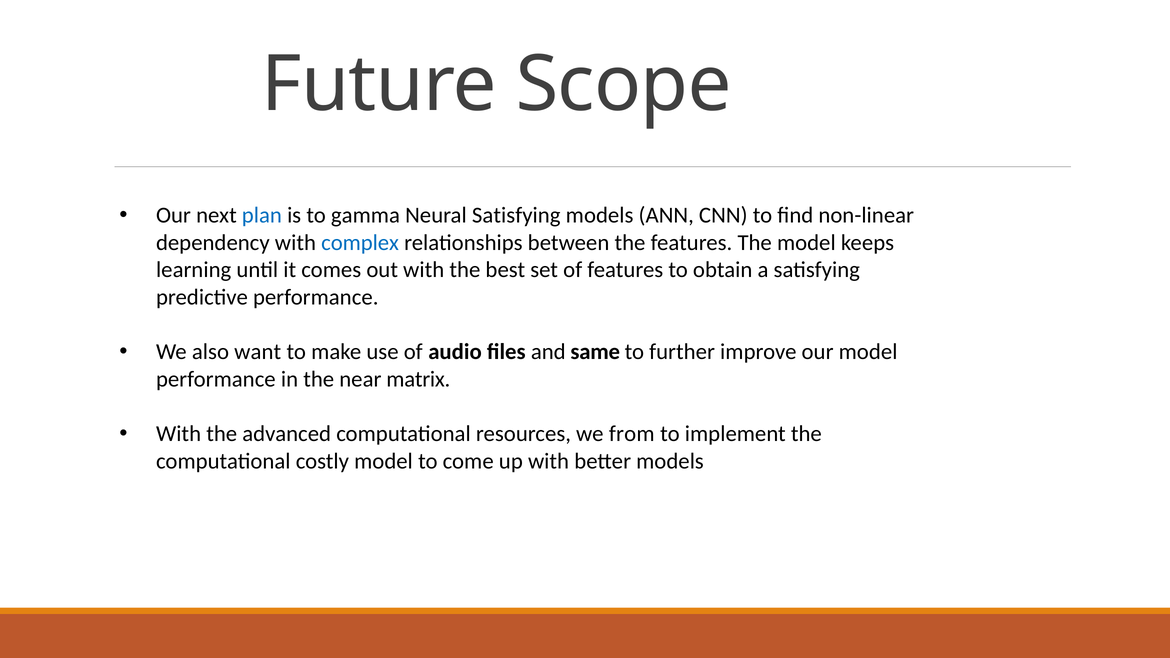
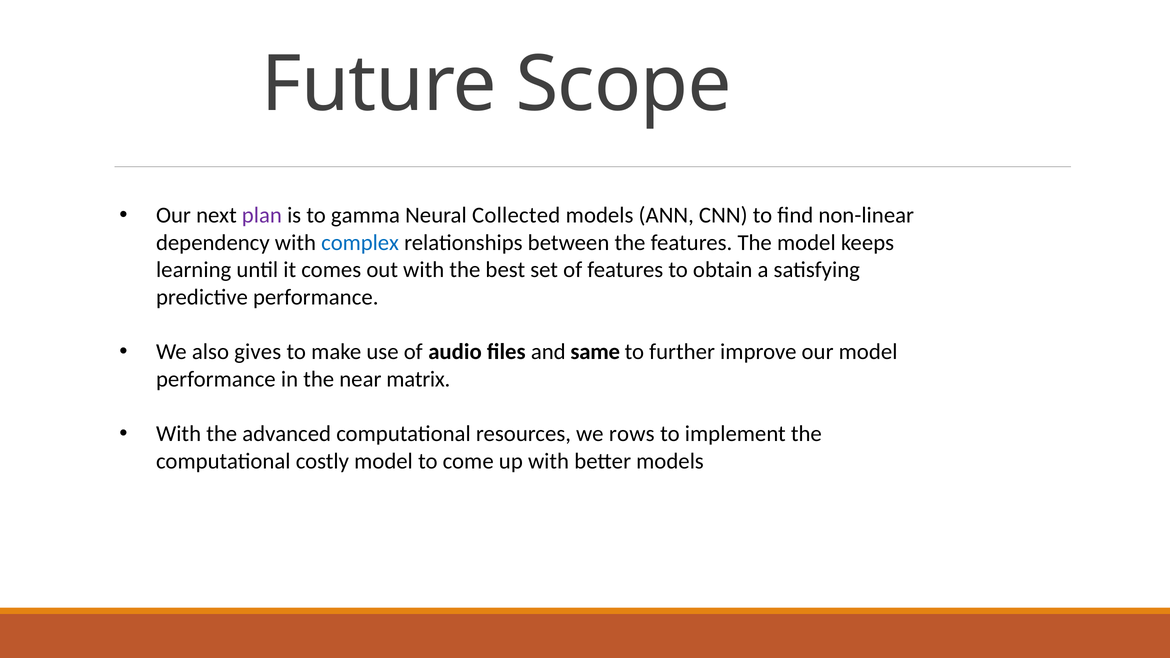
plan colour: blue -> purple
Neural Satisfying: Satisfying -> Collected
want: want -> gives
from: from -> rows
